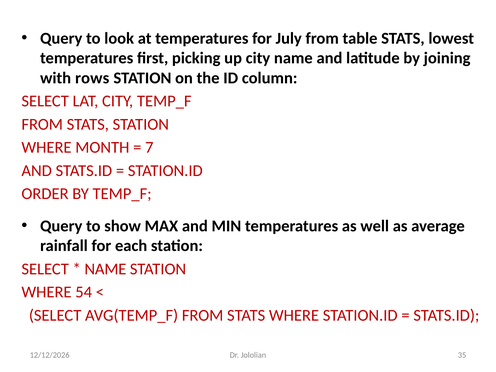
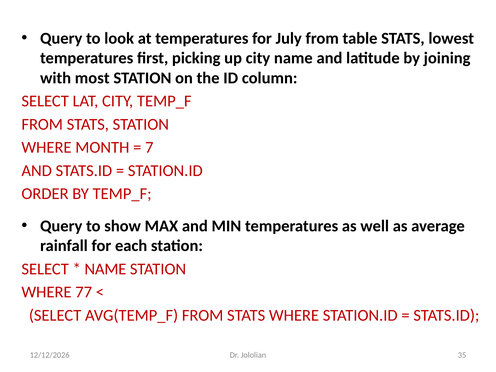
rows: rows -> most
54: 54 -> 77
